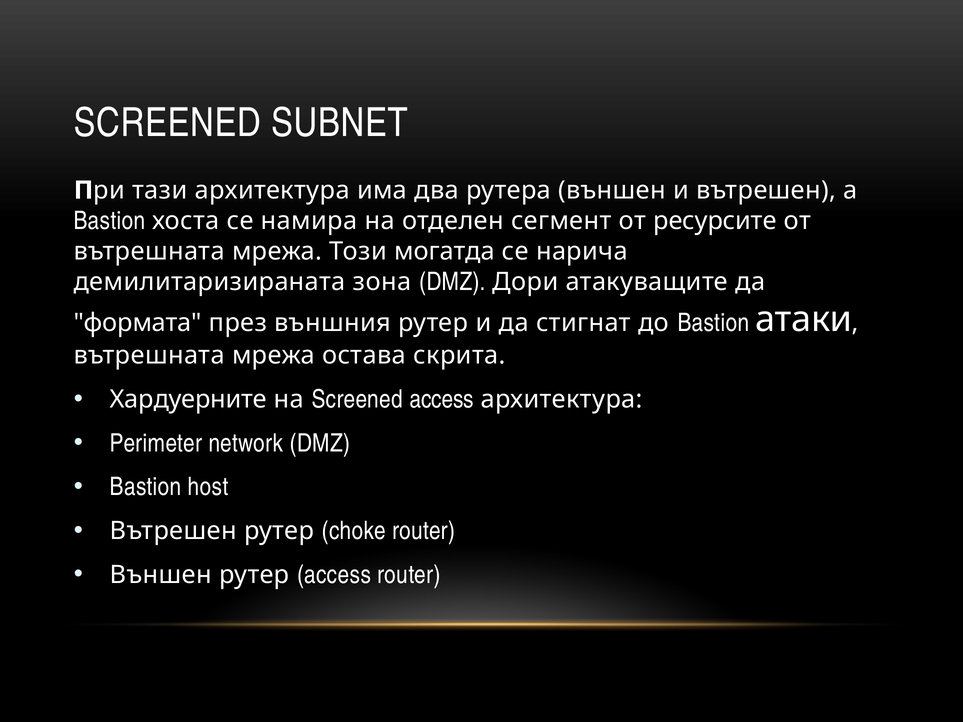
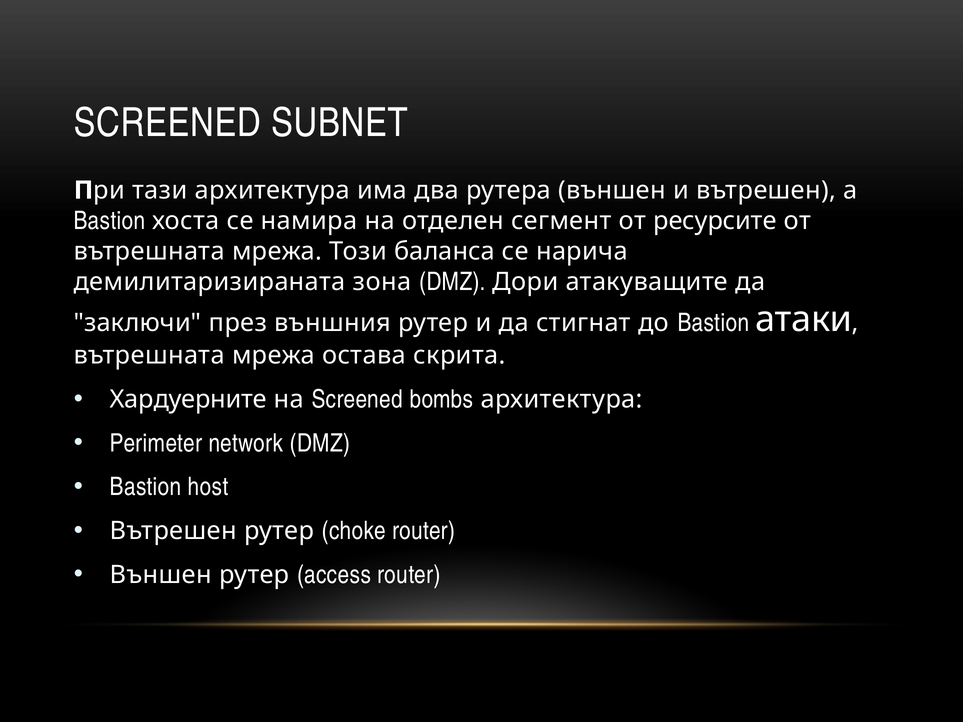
могатда: могатда -> баланса
формата: формата -> заключи
Screened access: access -> bombs
